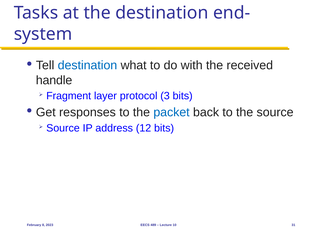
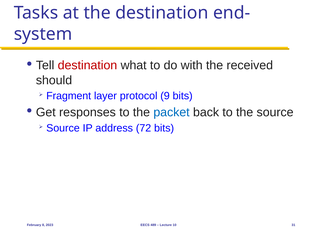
destination at (87, 65) colour: blue -> red
handle: handle -> should
3: 3 -> 9
12: 12 -> 72
